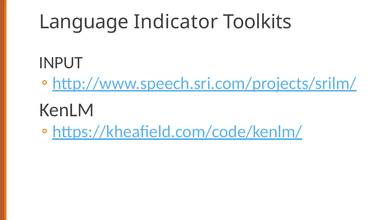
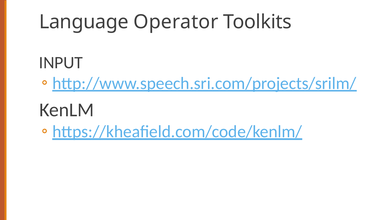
Indicator: Indicator -> Operator
